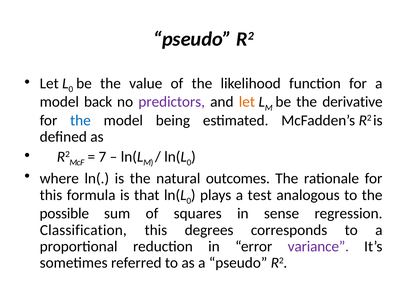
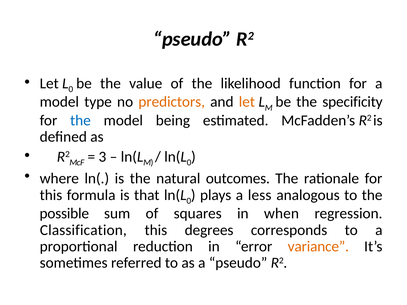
back: back -> type
predictors colour: purple -> orange
derivative: derivative -> specificity
7: 7 -> 3
test: test -> less
sense: sense -> when
variance colour: purple -> orange
